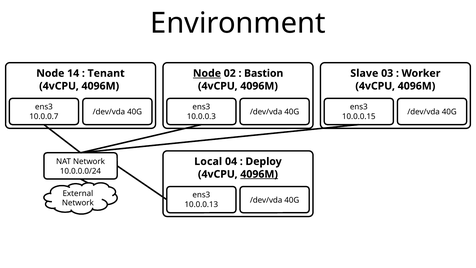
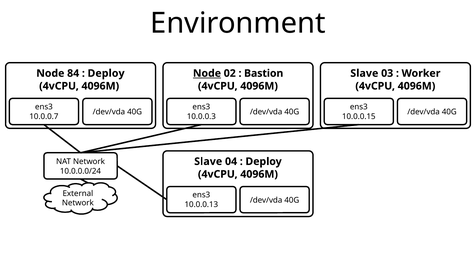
14: 14 -> 84
Tenant at (106, 73): Tenant -> Deploy
Local at (208, 161): Local -> Slave
4096M at (259, 174) underline: present -> none
